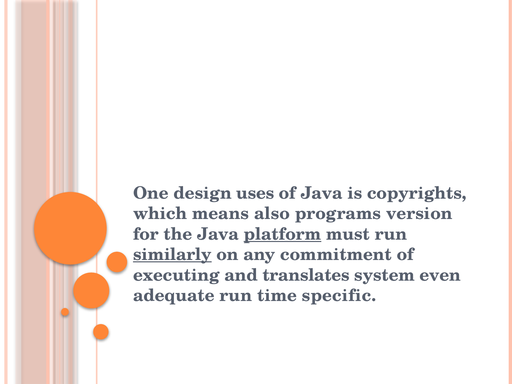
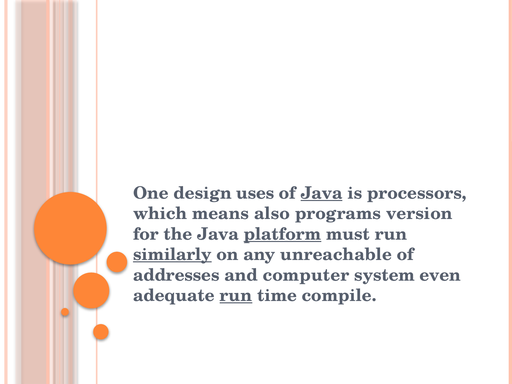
Java at (322, 193) underline: none -> present
copyrights: copyrights -> processors
commitment: commitment -> unreachable
executing: executing -> addresses
translates: translates -> computer
run at (236, 296) underline: none -> present
specific: specific -> compile
